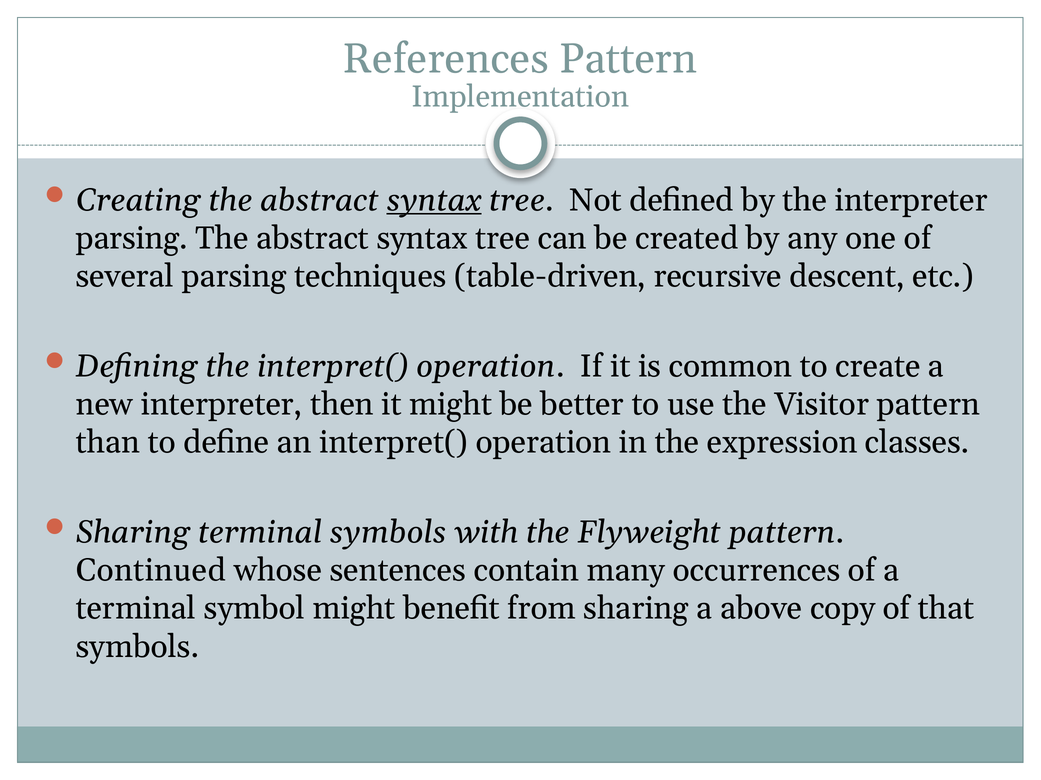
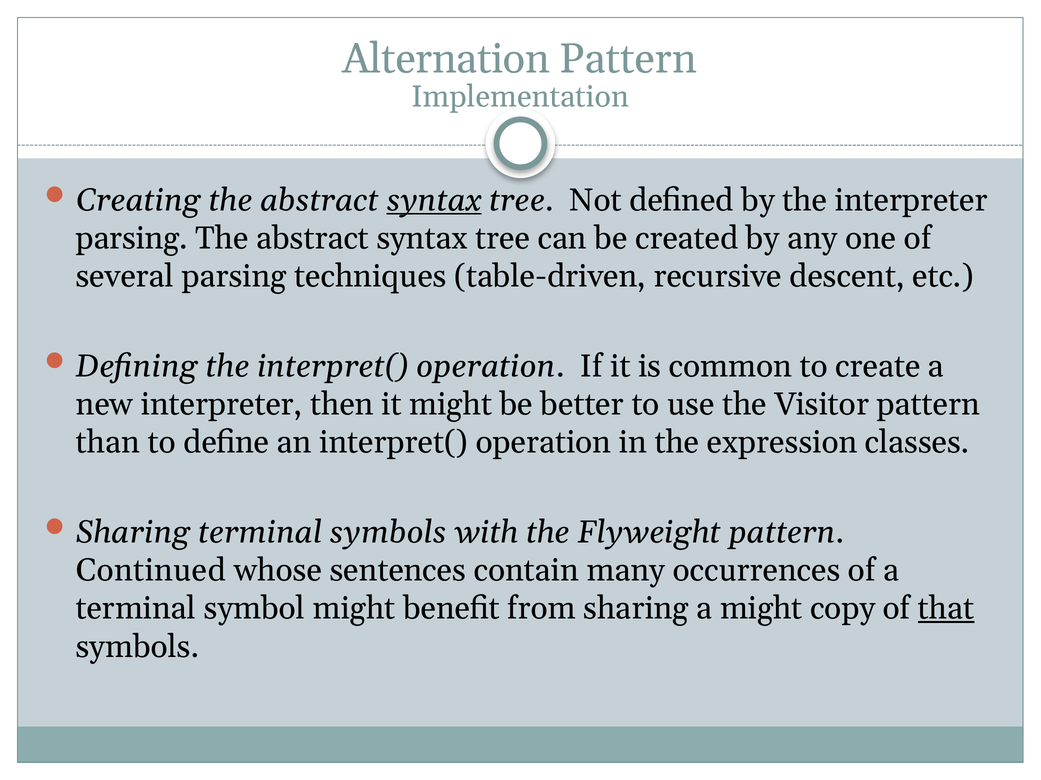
References: References -> Alternation
a above: above -> might
that underline: none -> present
